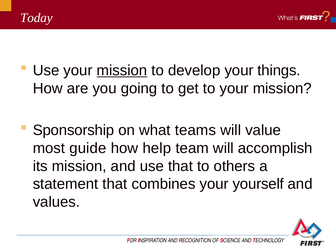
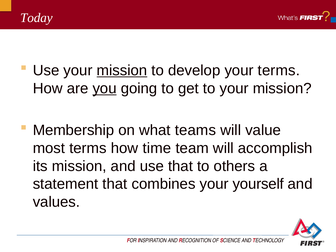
your things: things -> terms
you underline: none -> present
Sponsorship: Sponsorship -> Membership
most guide: guide -> terms
help: help -> time
